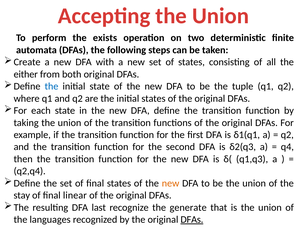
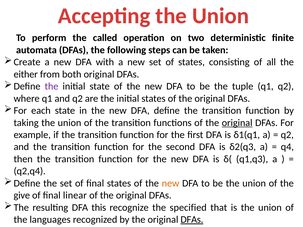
exists: exists -> called
the at (52, 86) colour: blue -> purple
original at (237, 123) underline: none -> present
stay: stay -> give
last: last -> this
generate: generate -> specified
